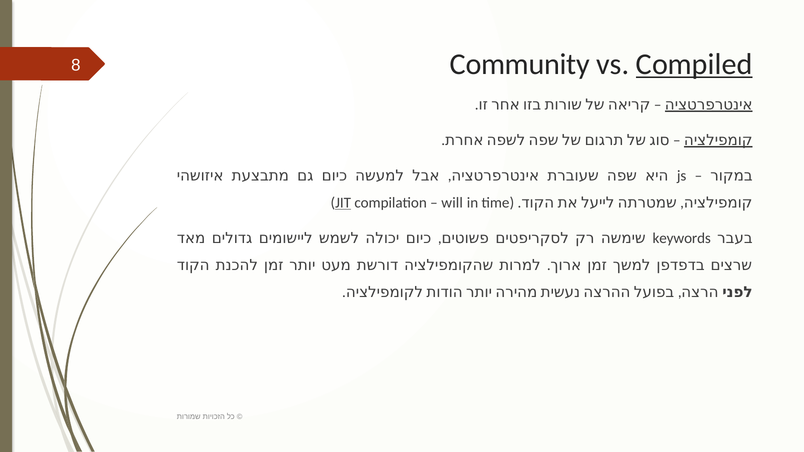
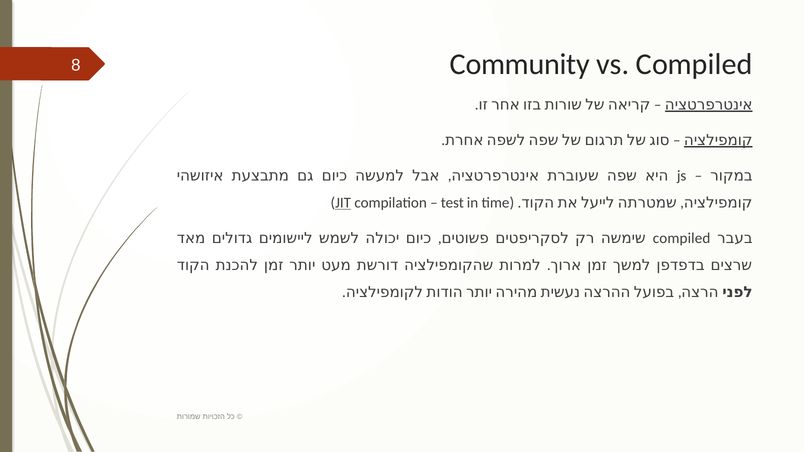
Compiled at (694, 64) underline: present -> none
will: will -> test
keywords at (682, 238): keywords -> compiled
